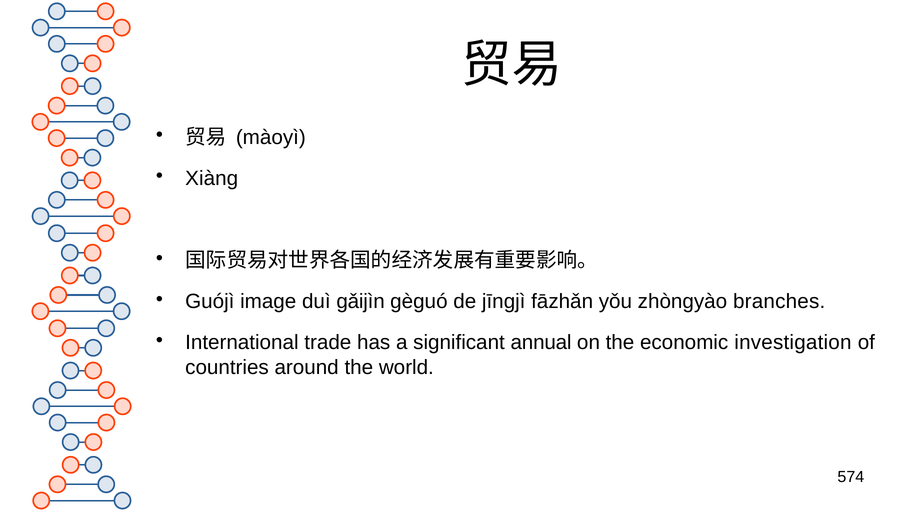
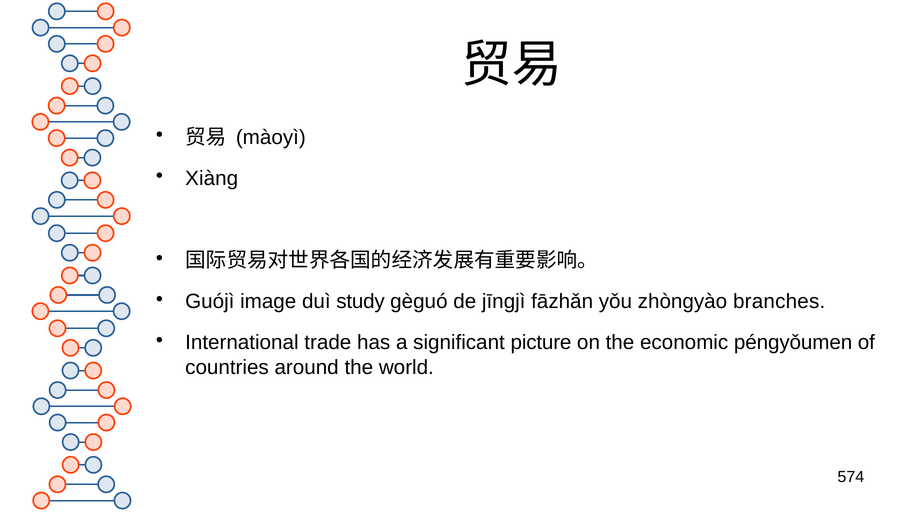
gǎijìn: gǎijìn -> study
annual: annual -> picture
investigation: investigation -> péngyǒumen
